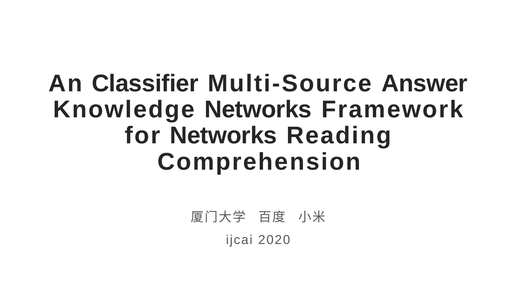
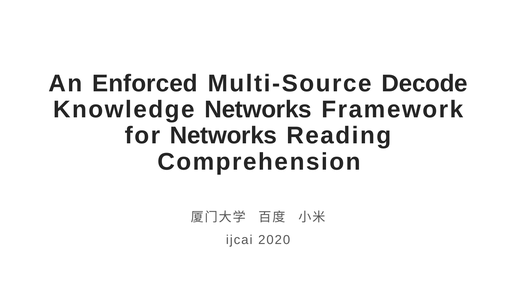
Classifier: Classifier -> Enforced
Answer: Answer -> Decode
